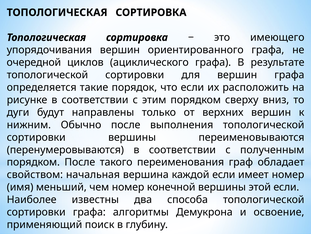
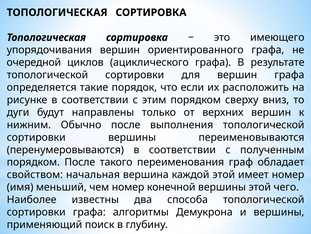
каждой если: если -> этой
этой если: если -> чего
и освоение: освоение -> вершины
